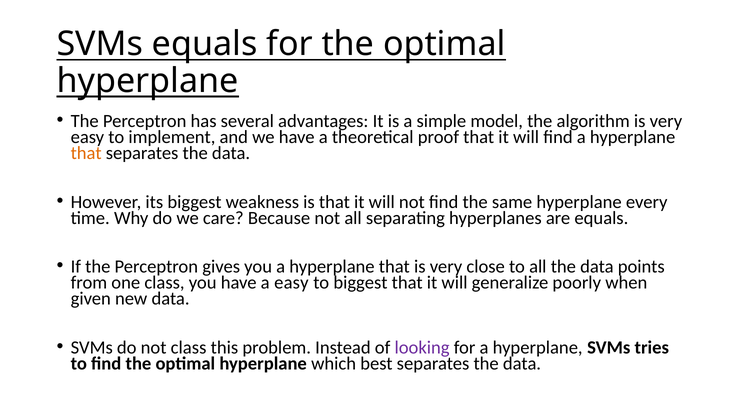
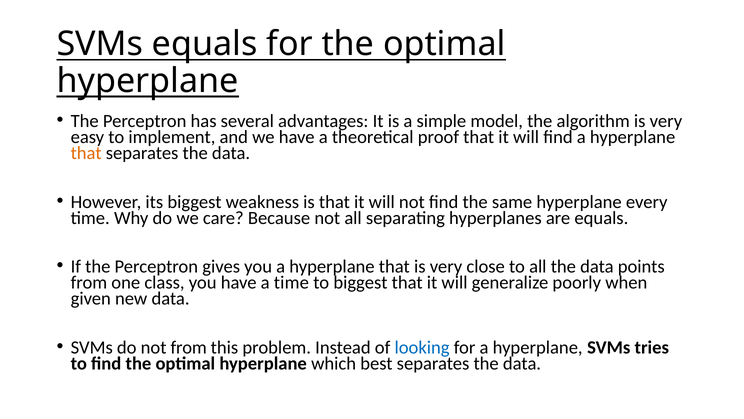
a easy: easy -> time
not class: class -> from
looking colour: purple -> blue
